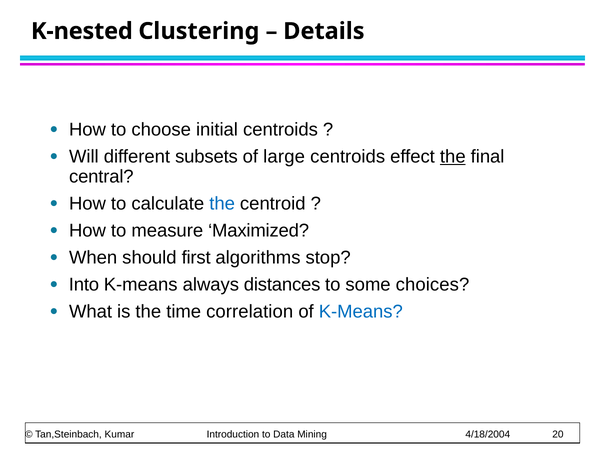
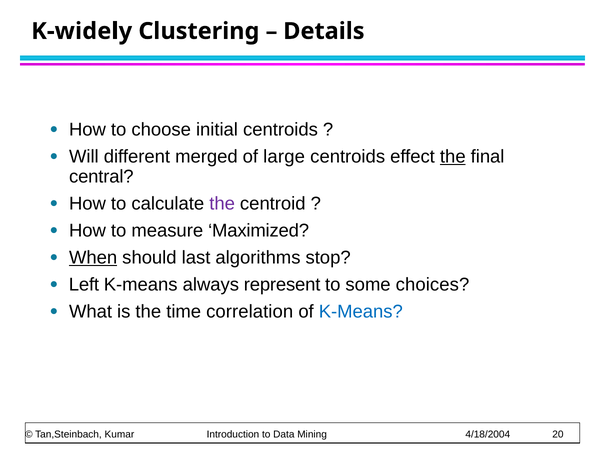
K-nested: K-nested -> K-widely
subsets: subsets -> merged
the at (222, 204) colour: blue -> purple
When underline: none -> present
first: first -> last
Into: Into -> Left
distances: distances -> represent
